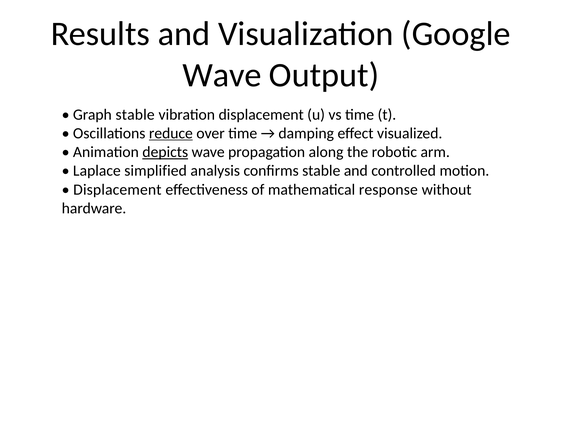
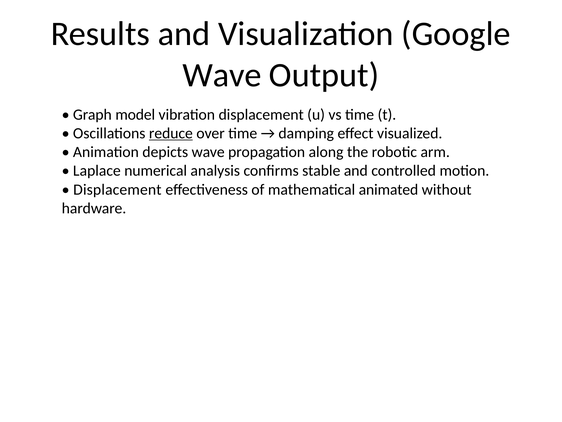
Graph stable: stable -> model
depicts underline: present -> none
simplified: simplified -> numerical
response: response -> animated
